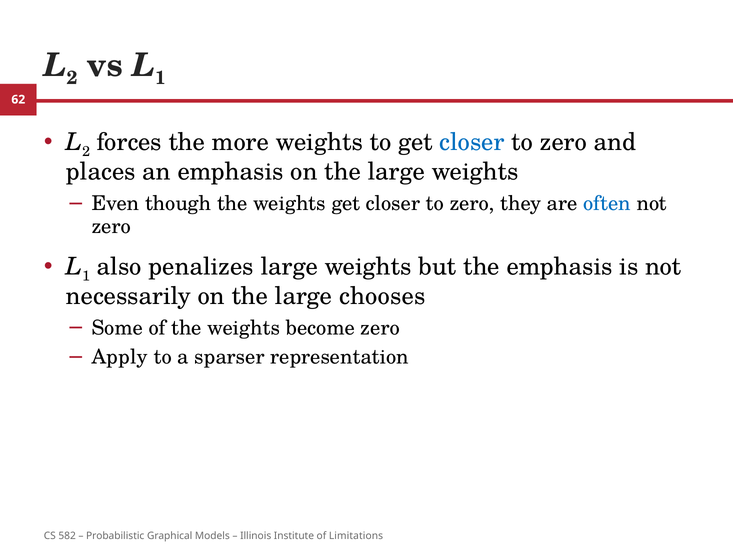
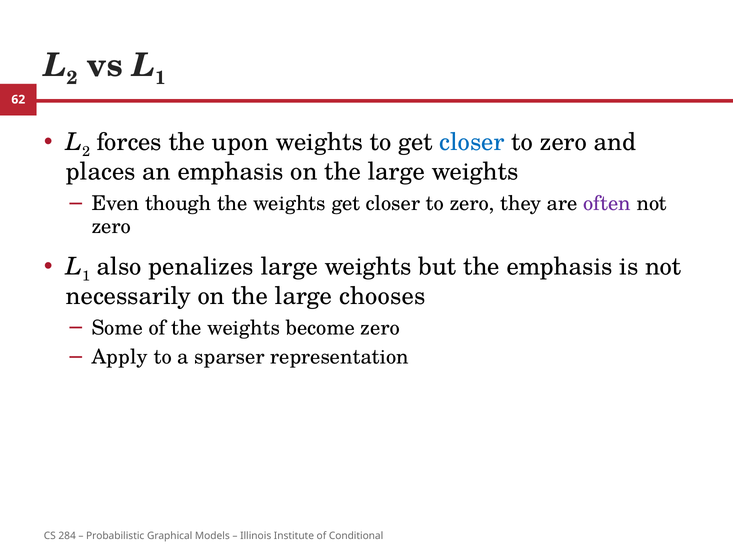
more: more -> upon
often colour: blue -> purple
582: 582 -> 284
Limitations: Limitations -> Conditional
